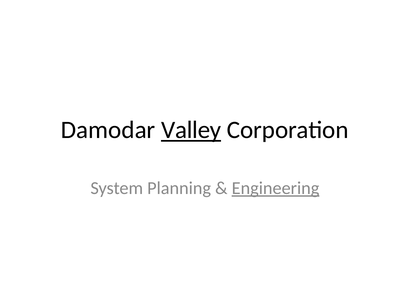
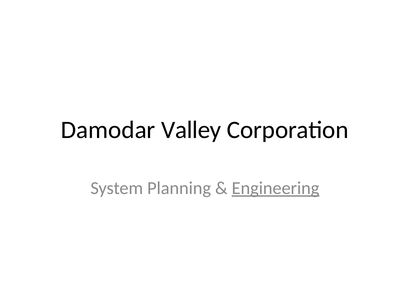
Valley underline: present -> none
